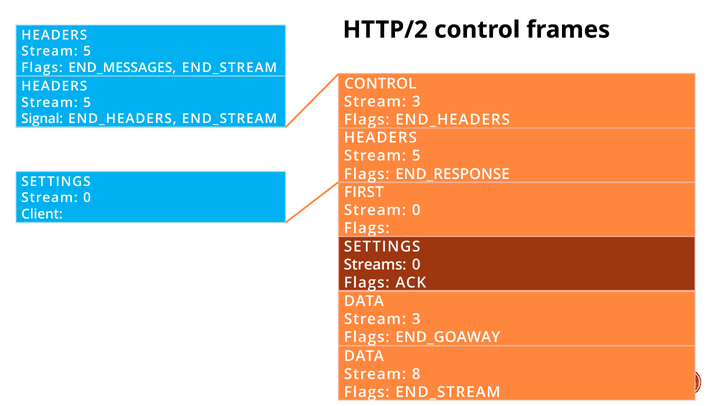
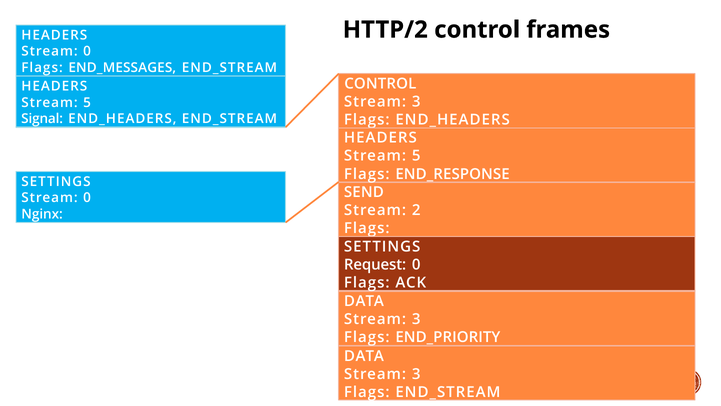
5 at (87, 51): 5 -> 0
FIRST: FIRST -> SEND
0 at (416, 210): 0 -> 2
Client: Client -> Nginx
Streams: Streams -> Request
END_GOAWAY: END_GOAWAY -> END_PRIORITY
8 at (416, 374): 8 -> 3
